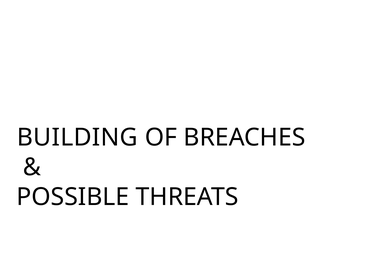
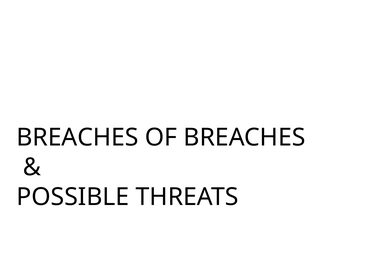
BUILDING at (77, 137): BUILDING -> BREACHES
